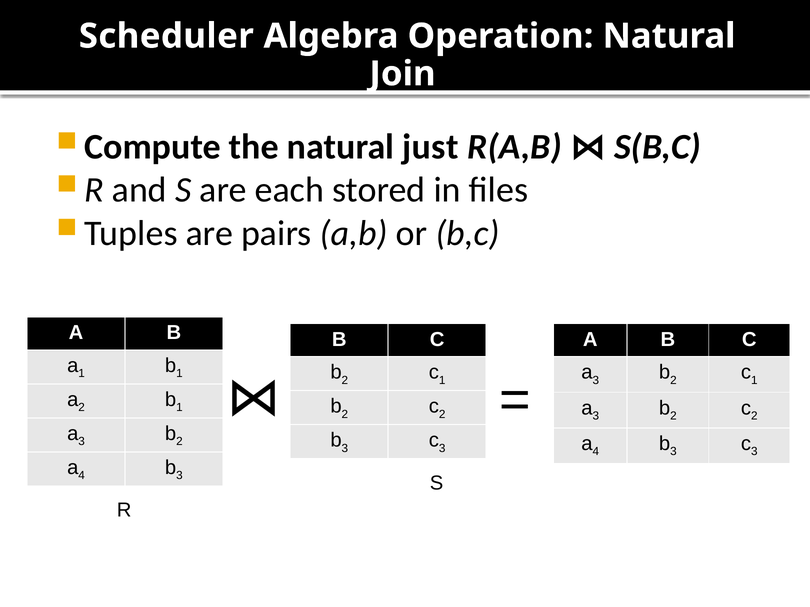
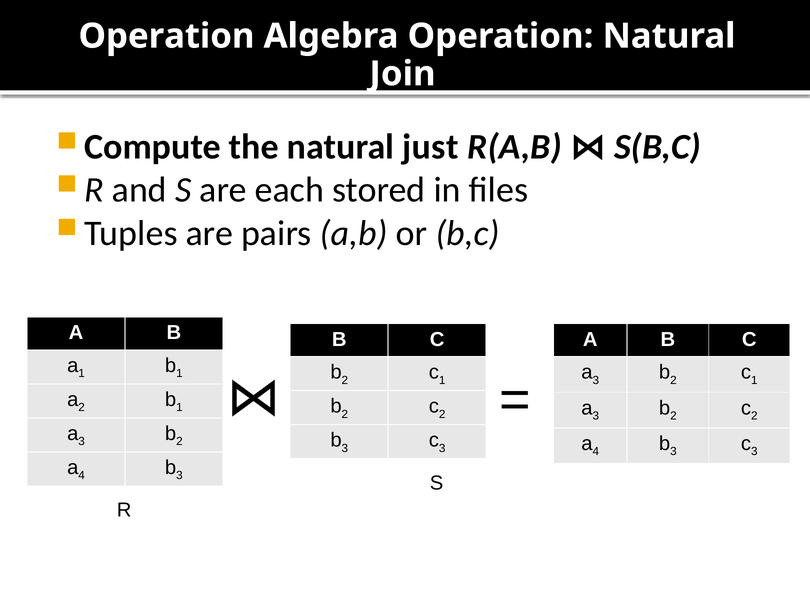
Scheduler at (166, 36): Scheduler -> Operation
